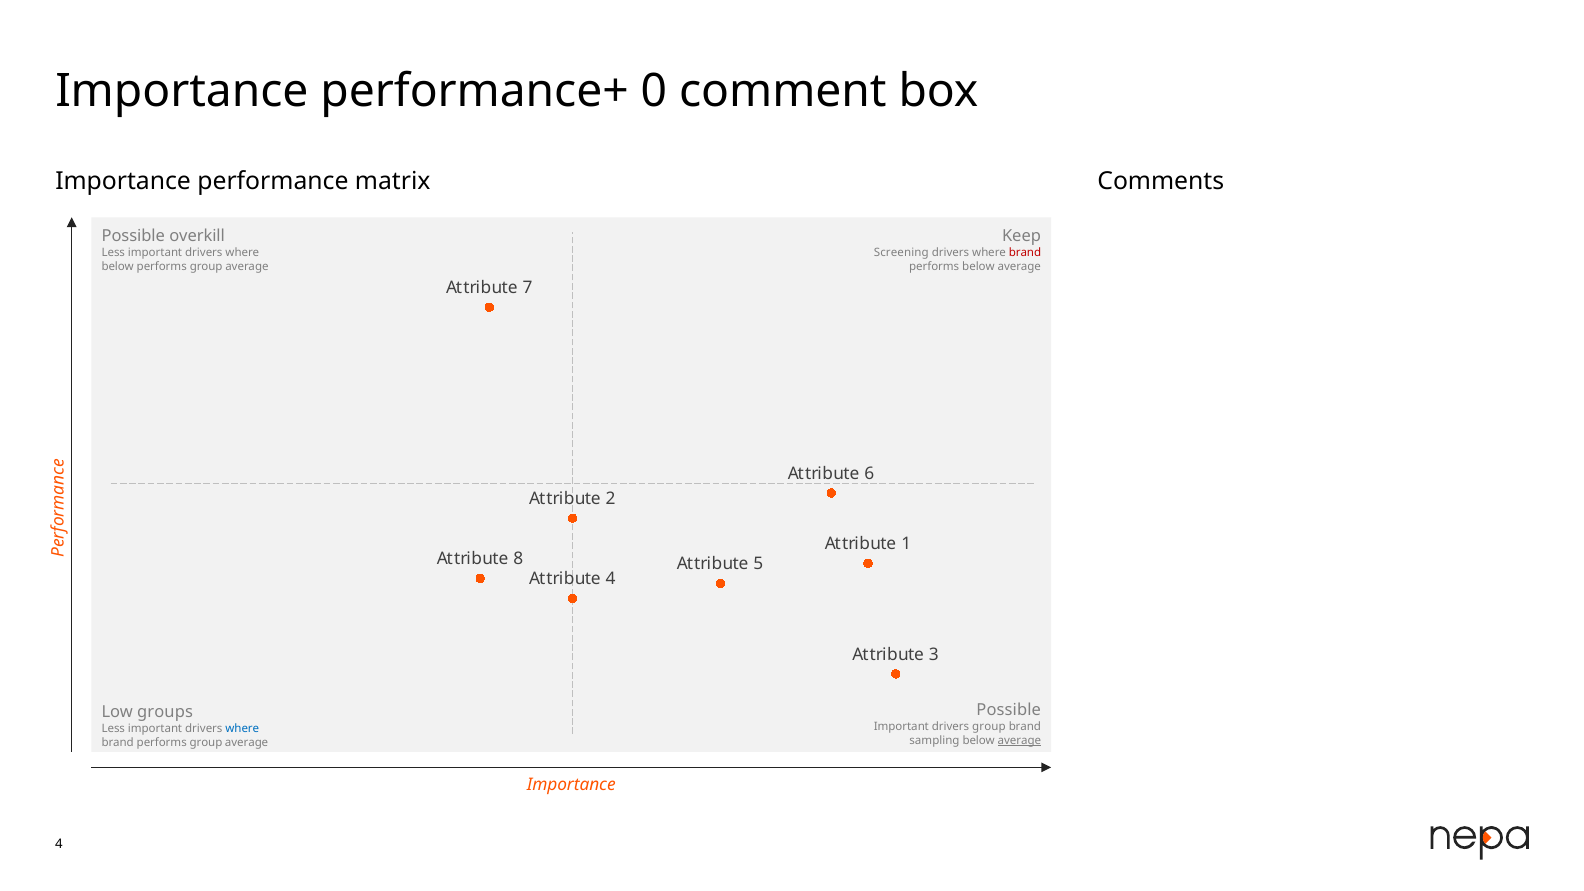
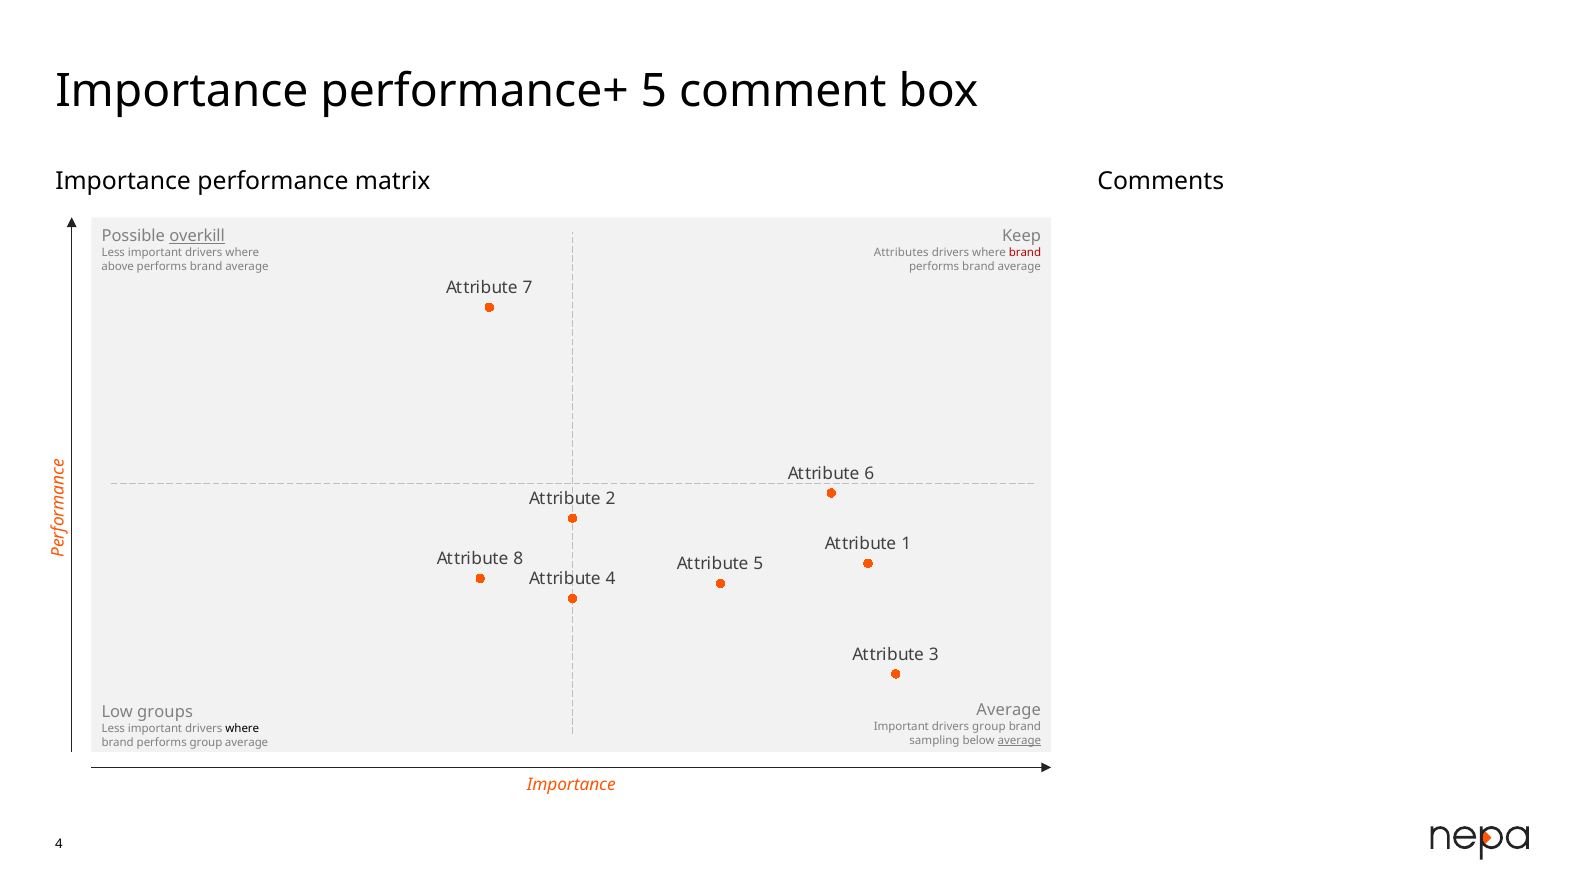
performance+ 0: 0 -> 5
overkill underline: none -> present
Screening: Screening -> Attributes
below at (118, 266): below -> above
group at (206, 266): group -> brand
below at (978, 266): below -> brand
Possible at (1009, 710): Possible -> Average
where at (242, 728) colour: blue -> black
